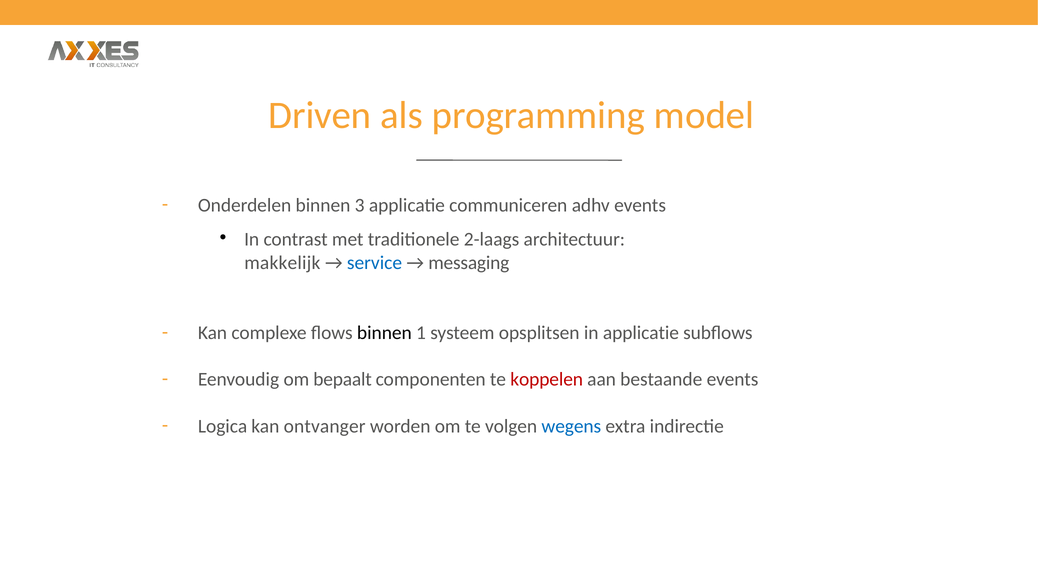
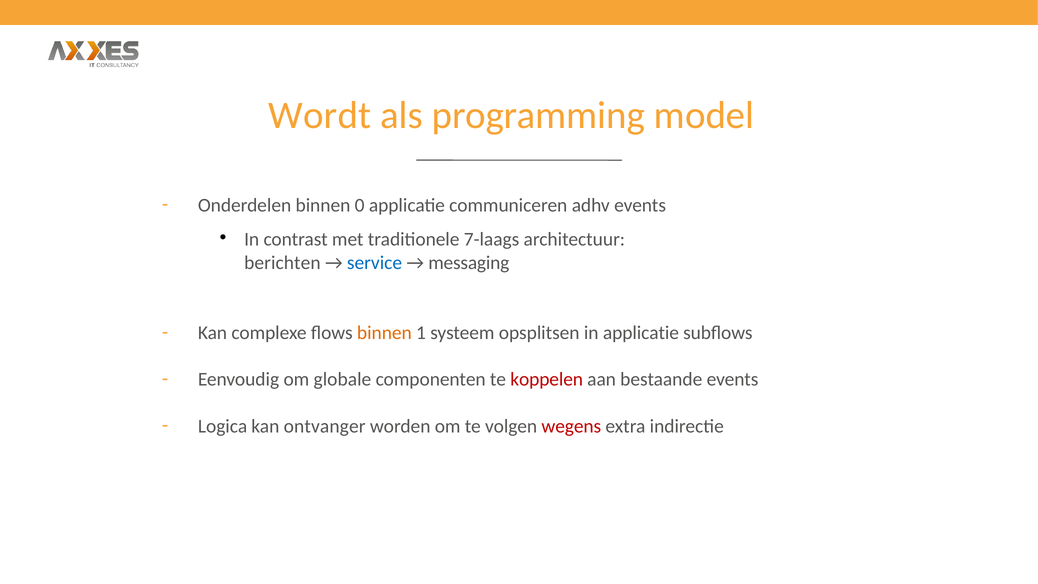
Driven: Driven -> Wordt
3: 3 -> 0
2-laags: 2-laags -> 7-laags
makkelijk: makkelijk -> berichten
binnen at (384, 333) colour: black -> orange
bepaalt: bepaalt -> globale
wegens colour: blue -> red
